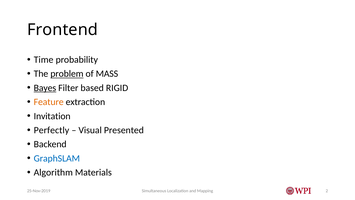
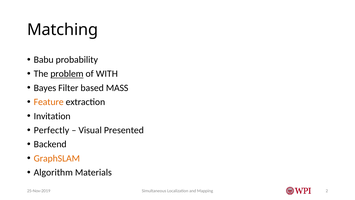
Frontend: Frontend -> Matching
Time: Time -> Babu
MASS: MASS -> WITH
Bayes underline: present -> none
RIGID: RIGID -> MASS
GraphSLAM colour: blue -> orange
